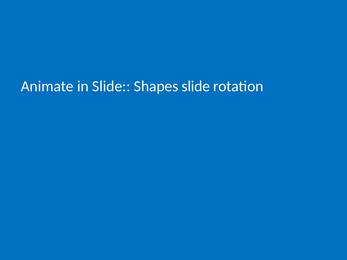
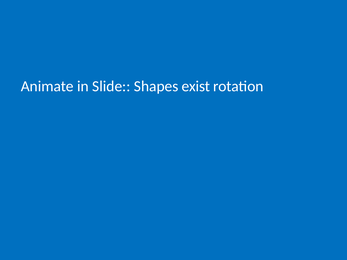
Shapes slide: slide -> exist
